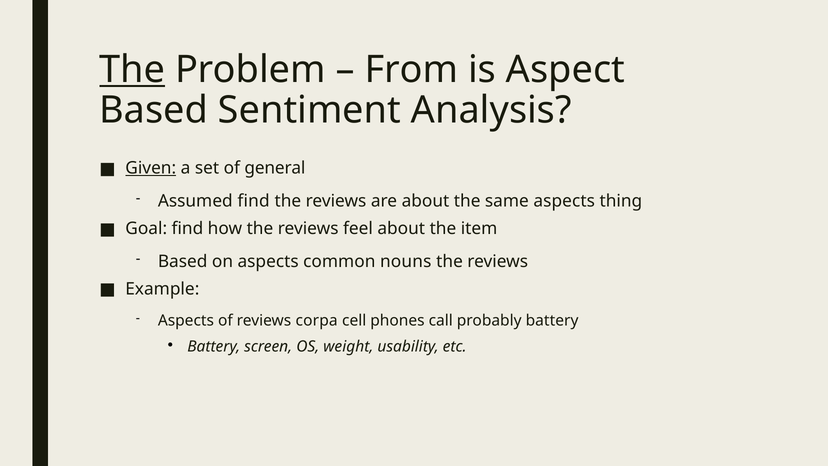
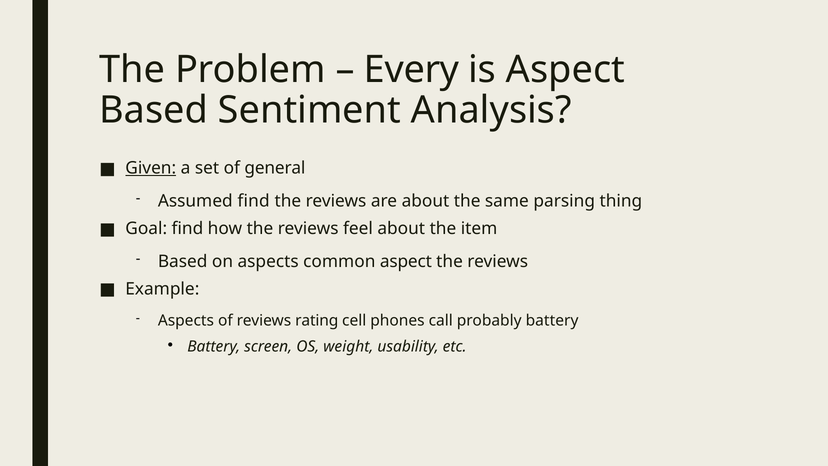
The at (132, 70) underline: present -> none
From: From -> Every
same aspects: aspects -> parsing
common nouns: nouns -> aspect
corpa: corpa -> rating
